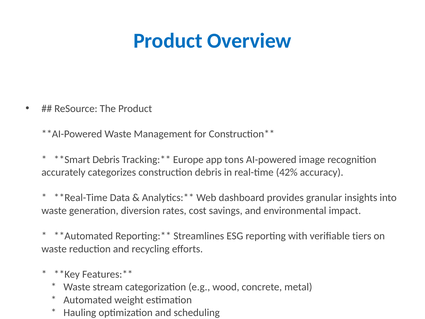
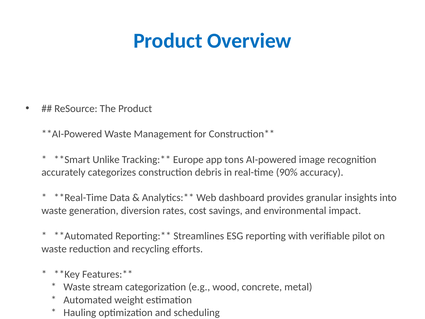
Debris at (106, 159): Debris -> Unlike
42%: 42% -> 90%
tiers: tiers -> pilot
